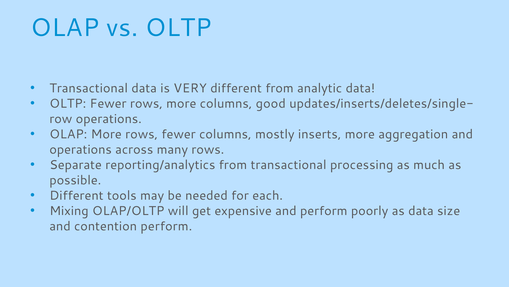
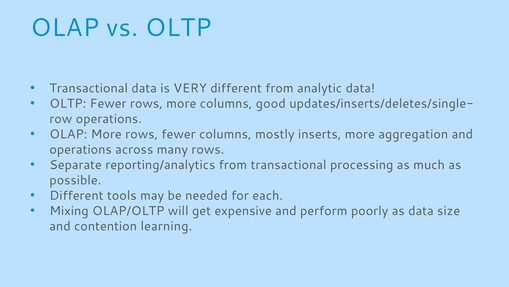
contention perform: perform -> learning
